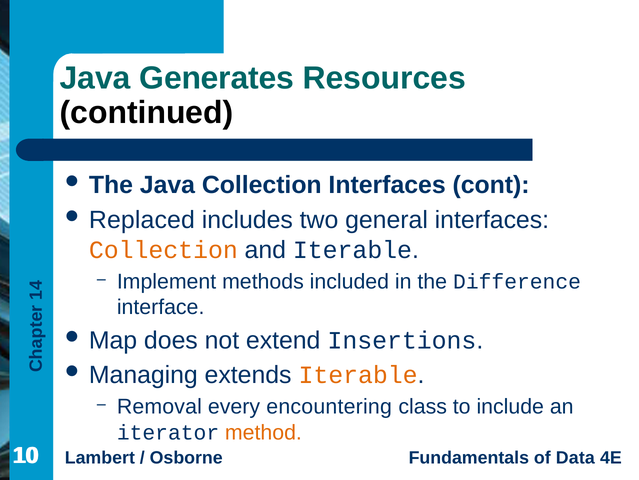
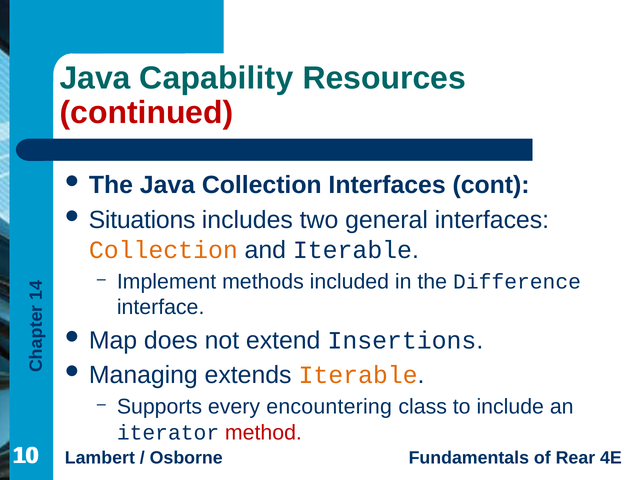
Generates: Generates -> Capability
continued colour: black -> red
Replaced: Replaced -> Situations
Removal: Removal -> Supports
method colour: orange -> red
Data: Data -> Rear
